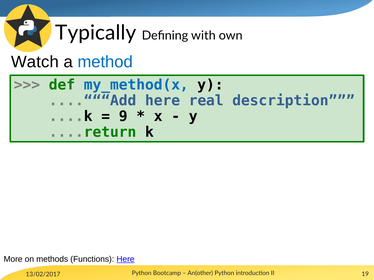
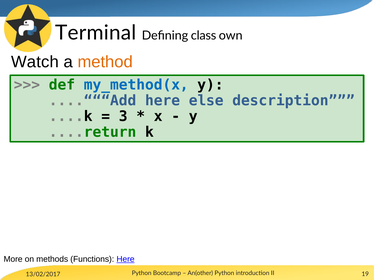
Typically: Typically -> Terminal
with: with -> class
method colour: blue -> orange
real: real -> else
9: 9 -> 3
